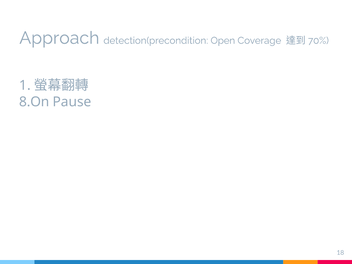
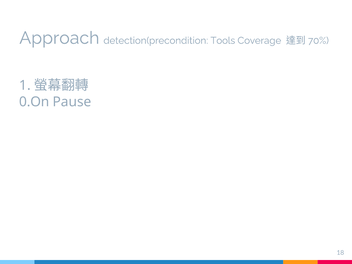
Open: Open -> Tools
8.On: 8.On -> 0.On
